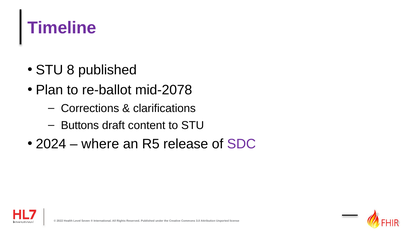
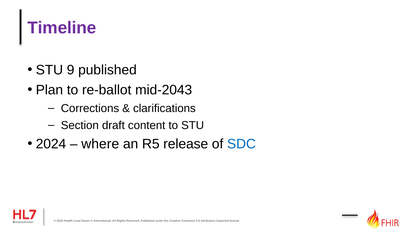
8: 8 -> 9
mid-2078: mid-2078 -> mid-2043
Buttons: Buttons -> Section
SDC colour: purple -> blue
